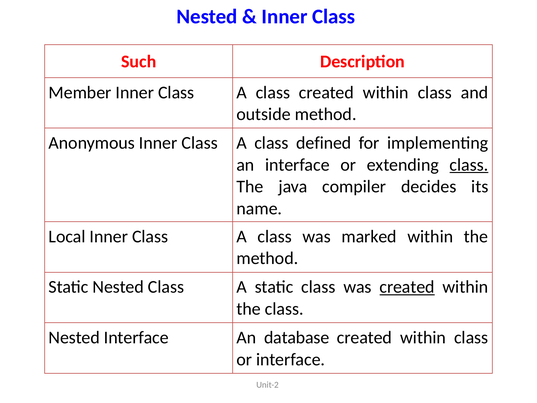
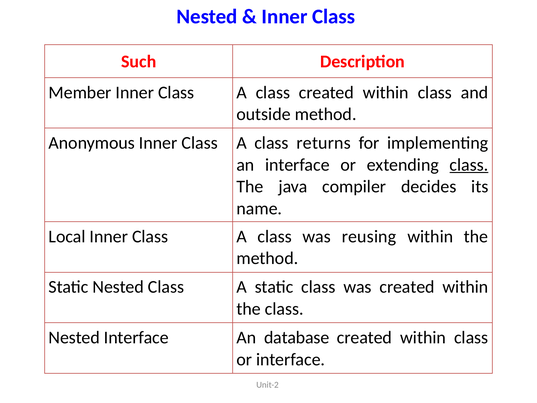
defined: defined -> returns
marked: marked -> reusing
created at (407, 287) underline: present -> none
